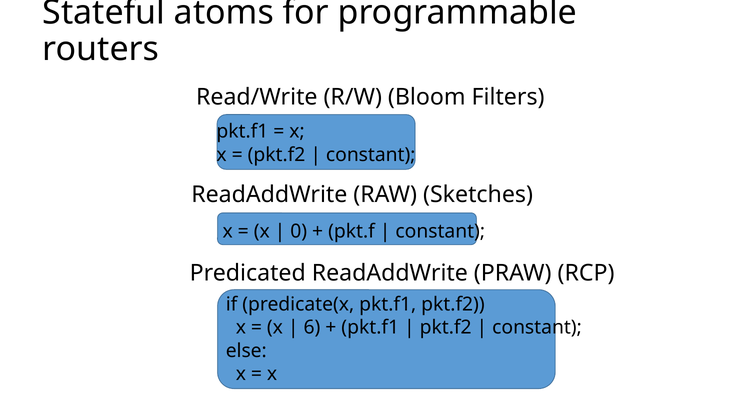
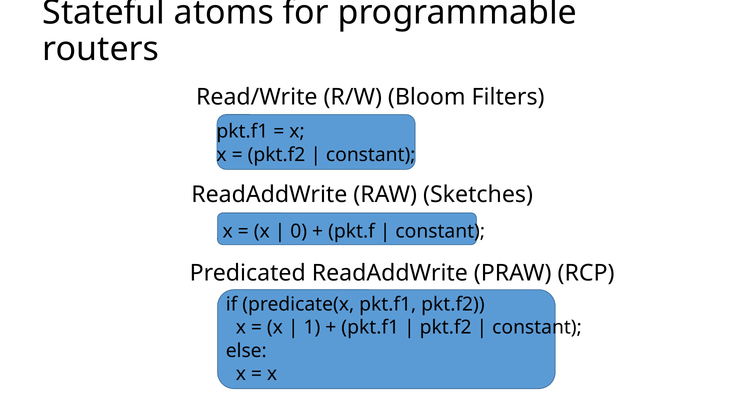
6: 6 -> 1
